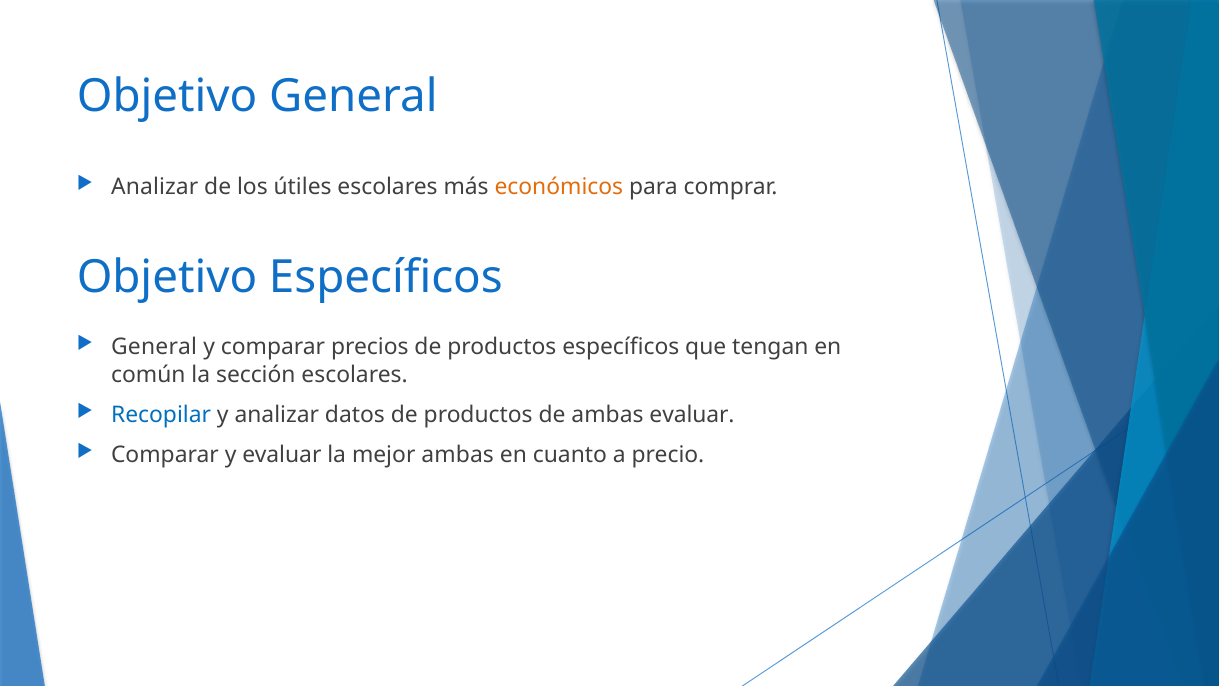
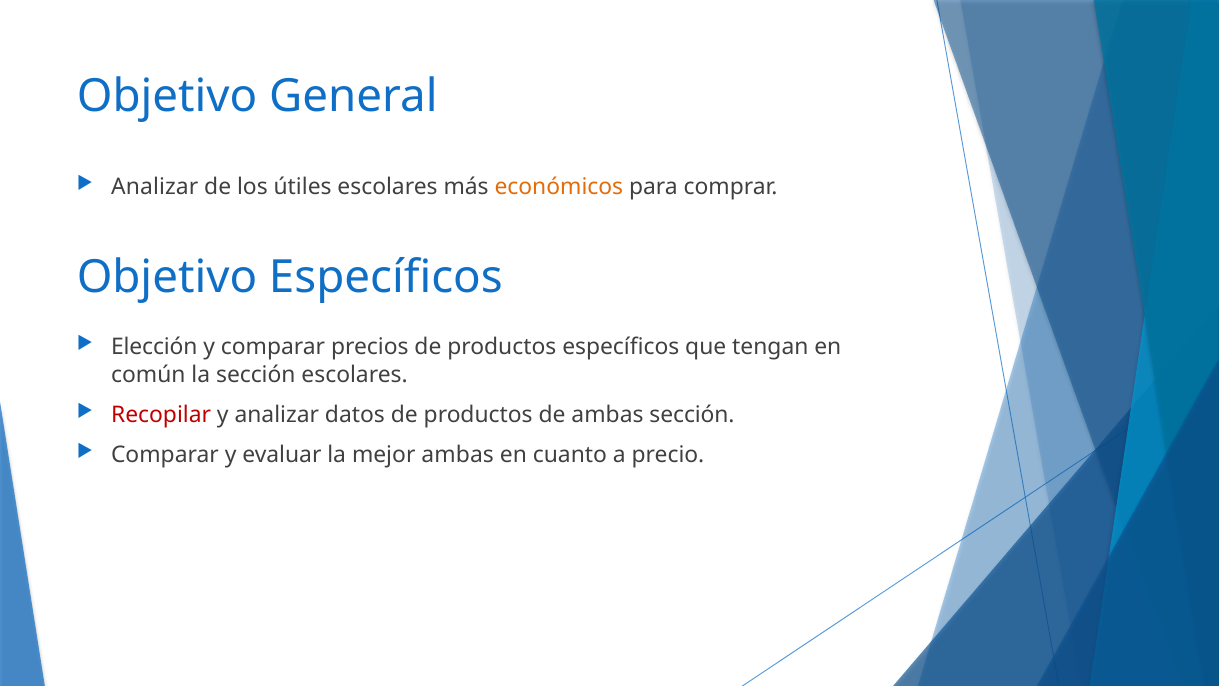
General at (154, 347): General -> Elección
Recopilar colour: blue -> red
ambas evaluar: evaluar -> sección
